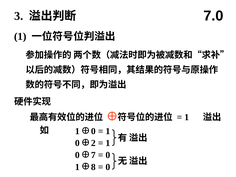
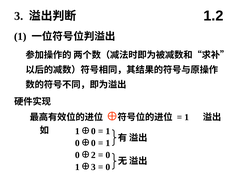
7.0: 7.0 -> 1.2
0 2: 2 -> 0
7: 7 -> 2
1 8: 8 -> 3
